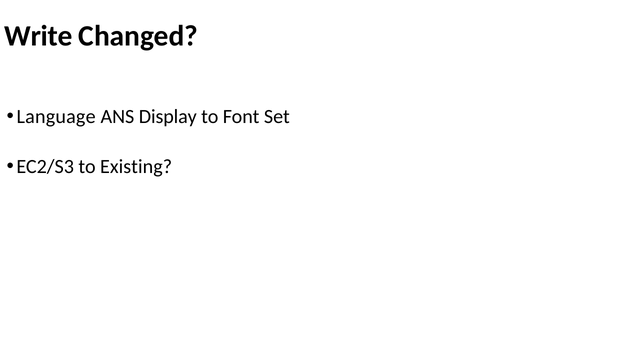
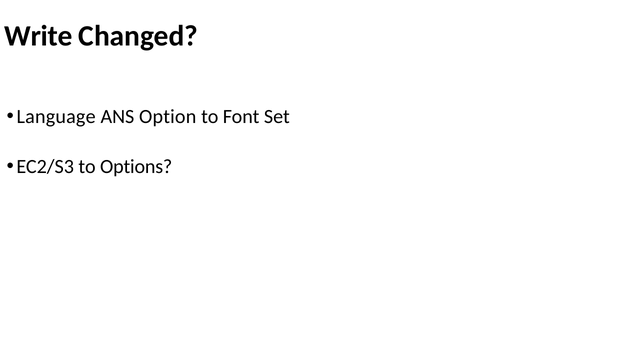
Display: Display -> Option
Existing: Existing -> Options
